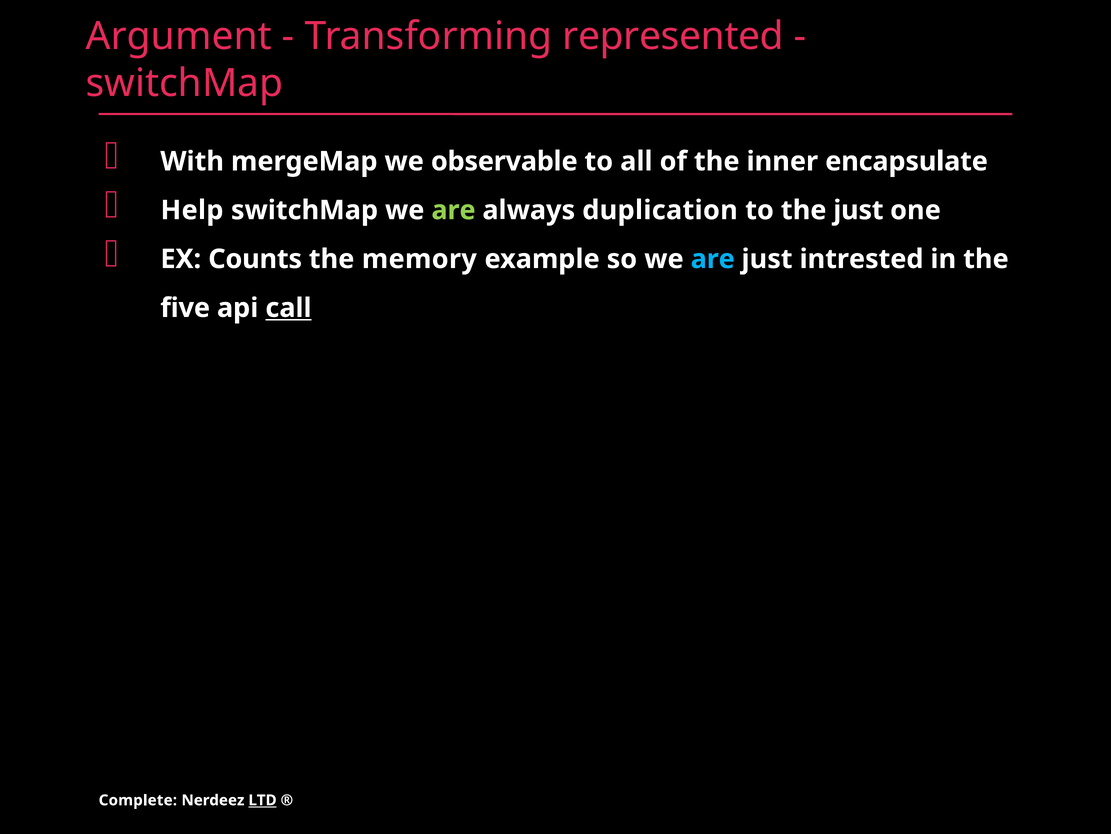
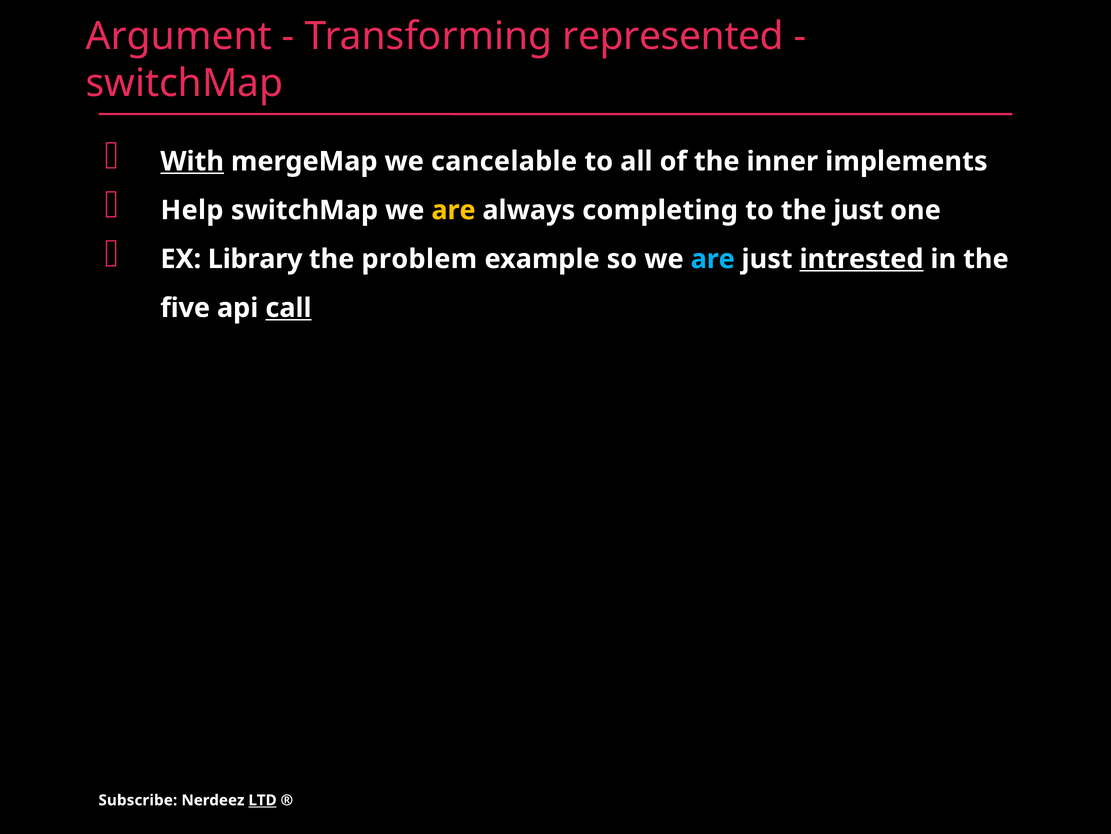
With underline: none -> present
observable: observable -> cancelable
encapsulate: encapsulate -> implements
are at (454, 210) colour: light green -> yellow
duplication: duplication -> completing
Counts: Counts -> Library
memory: memory -> problem
intrested underline: none -> present
Complete: Complete -> Subscribe
